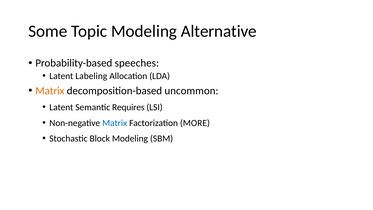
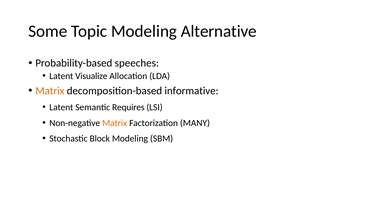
Labeling: Labeling -> Visualize
uncommon: uncommon -> informative
Matrix at (115, 123) colour: blue -> orange
MORE: MORE -> MANY
